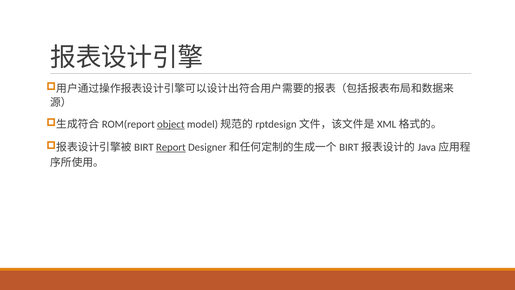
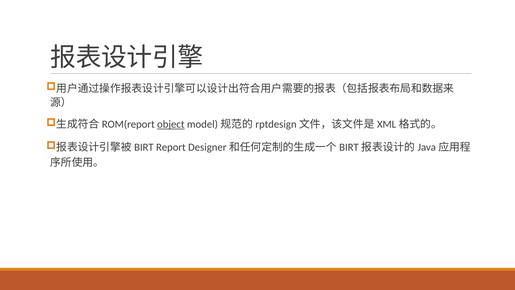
Report underline: present -> none
